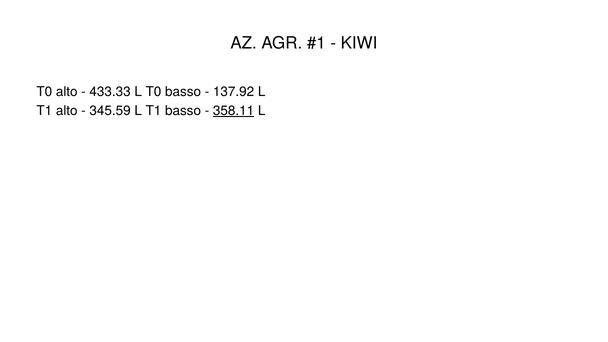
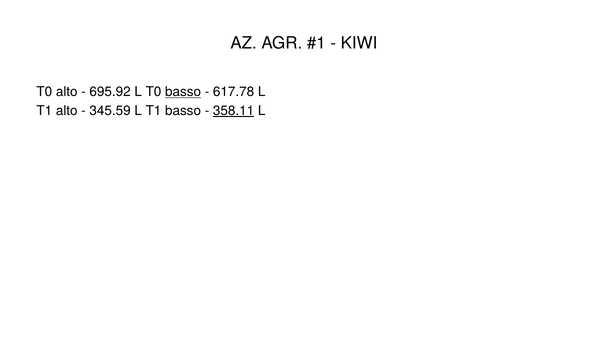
433.33: 433.33 -> 695.92
basso at (183, 92) underline: none -> present
137.92: 137.92 -> 617.78
